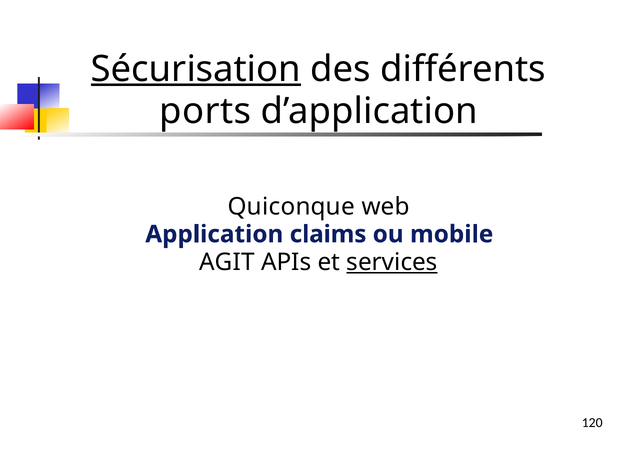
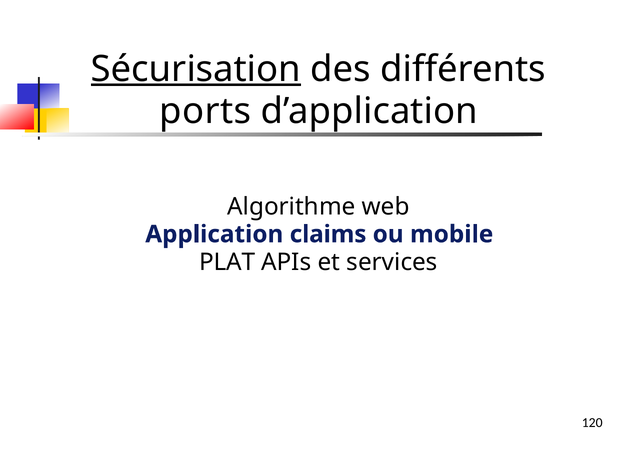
Quiconque: Quiconque -> Algorithme
AGIT: AGIT -> PLAT
services underline: present -> none
